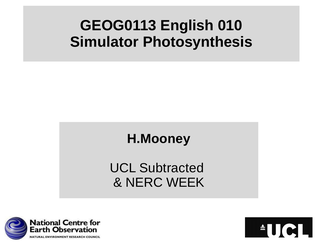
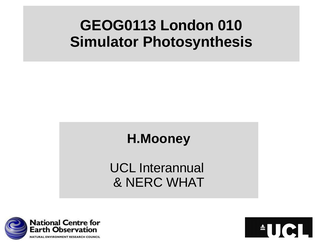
English: English -> London
Subtracted: Subtracted -> Interannual
WEEK: WEEK -> WHAT
